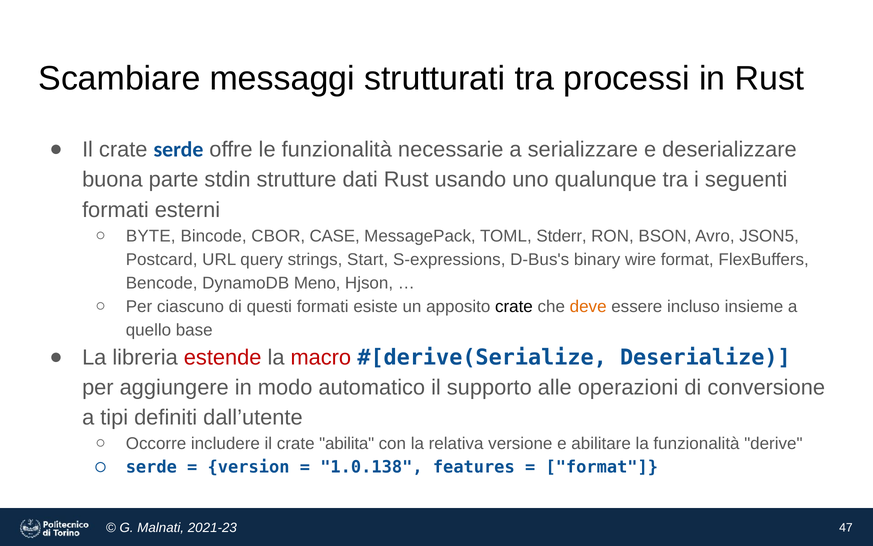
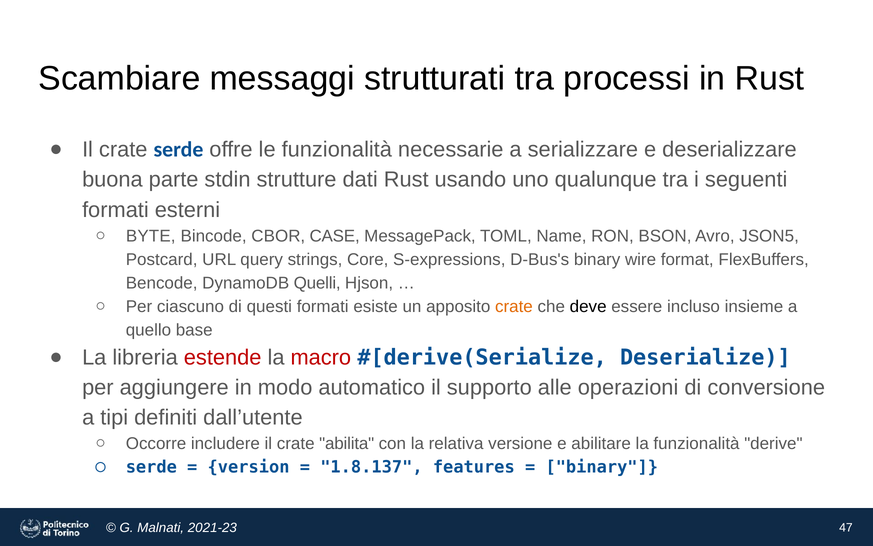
Stderr: Stderr -> Name
Start: Start -> Core
Meno: Meno -> Quelli
crate at (514, 306) colour: black -> orange
deve colour: orange -> black
1.0.138: 1.0.138 -> 1.8.137
format at (602, 467): format -> binary
